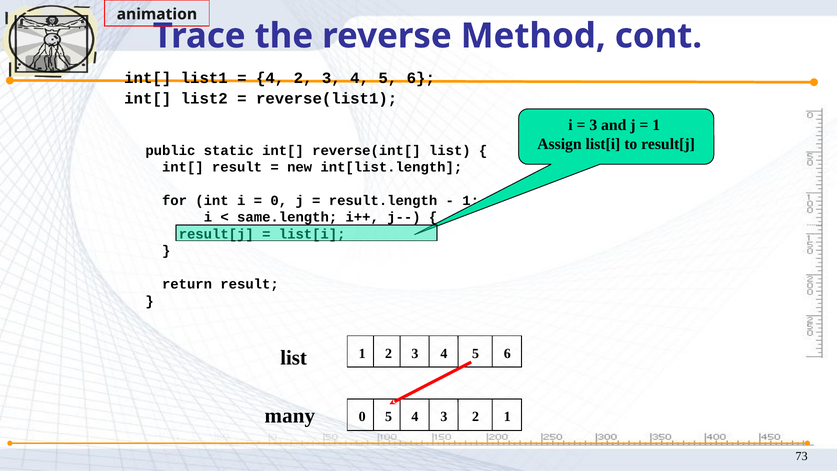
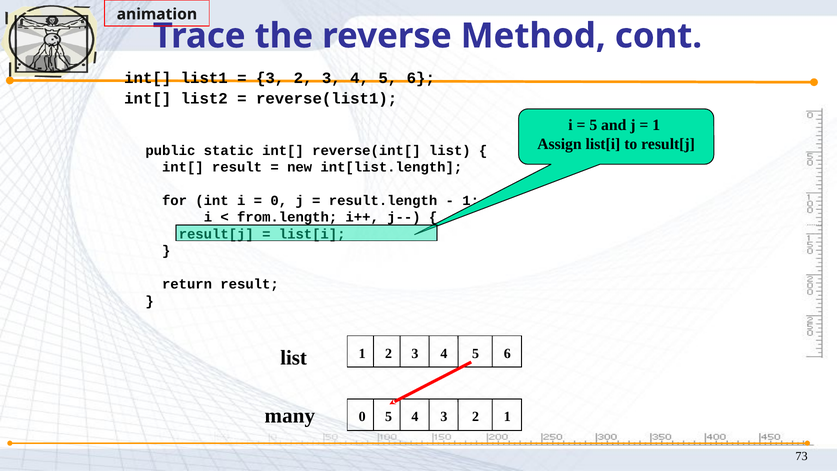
4 at (270, 78): 4 -> 3
3 at (593, 125): 3 -> 5
same.length: same.length -> from.length
